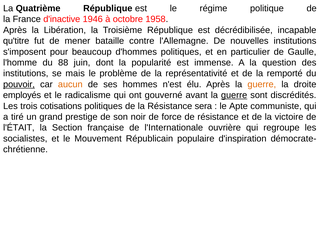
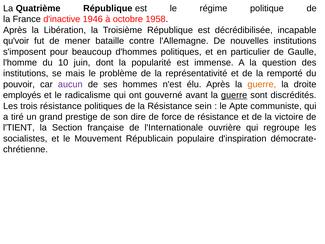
qu'titre: qu'titre -> qu'voir
88: 88 -> 10
pouvoir underline: present -> none
aucun colour: orange -> purple
trois cotisations: cotisations -> résistance
sera: sera -> sein
noir: noir -> dire
l'ÉTAIT: l'ÉTAIT -> l'TIENT
